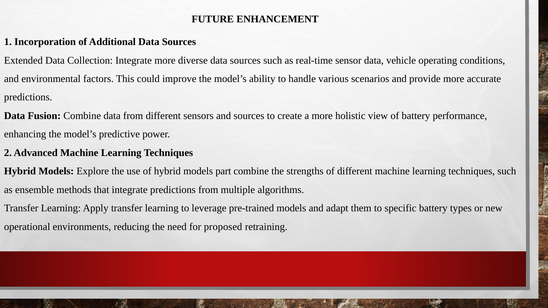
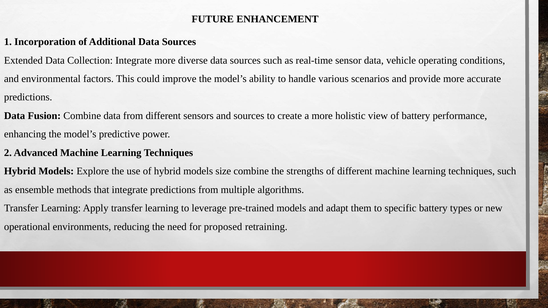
part: part -> size
